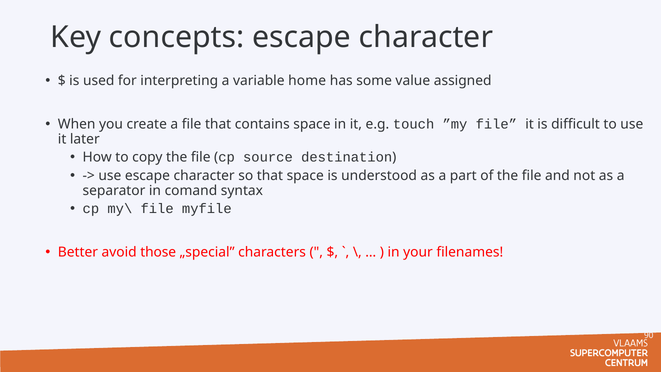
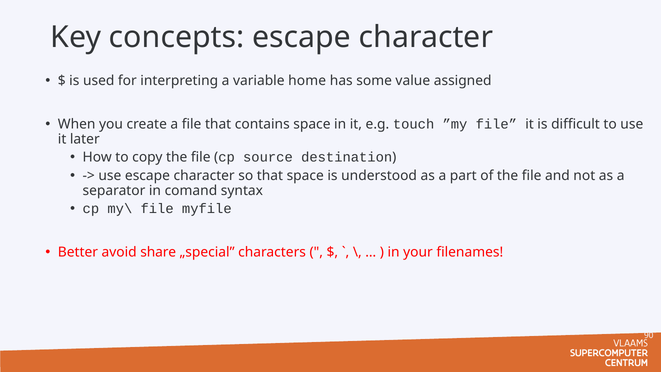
those: those -> share
